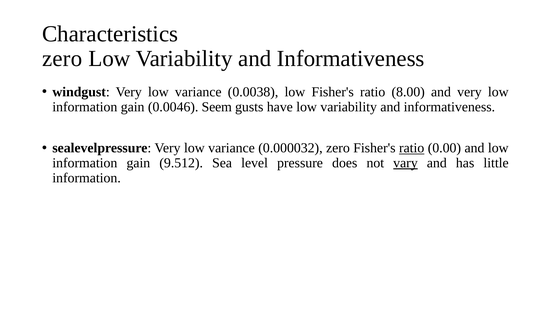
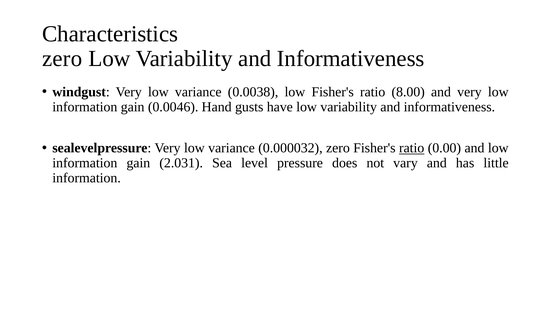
Seem: Seem -> Hand
9.512: 9.512 -> 2.031
vary underline: present -> none
